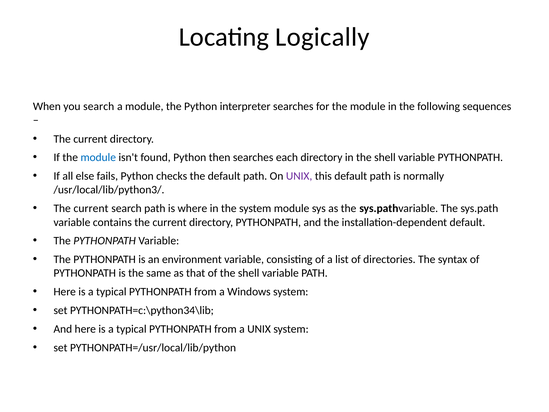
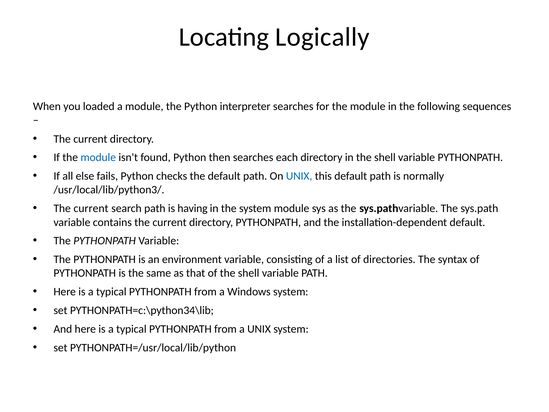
you search: search -> loaded
UNIX at (299, 176) colour: purple -> blue
where: where -> having
